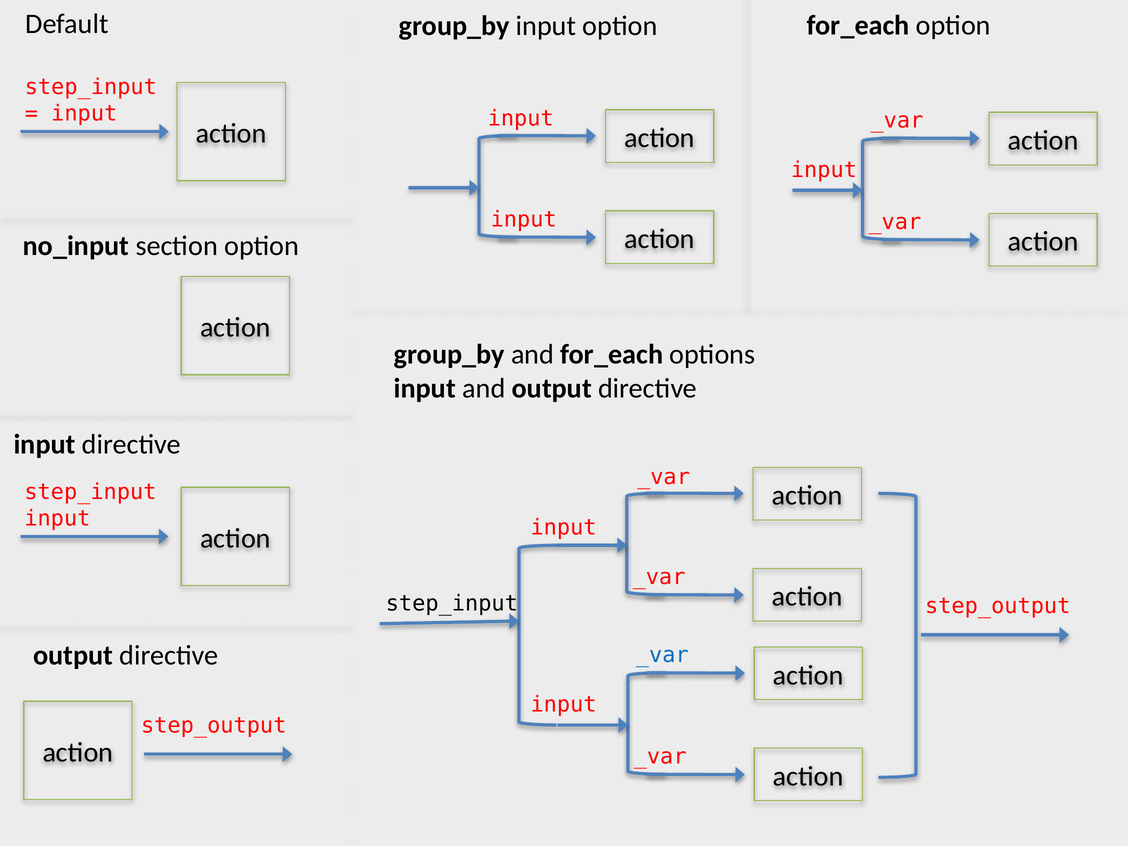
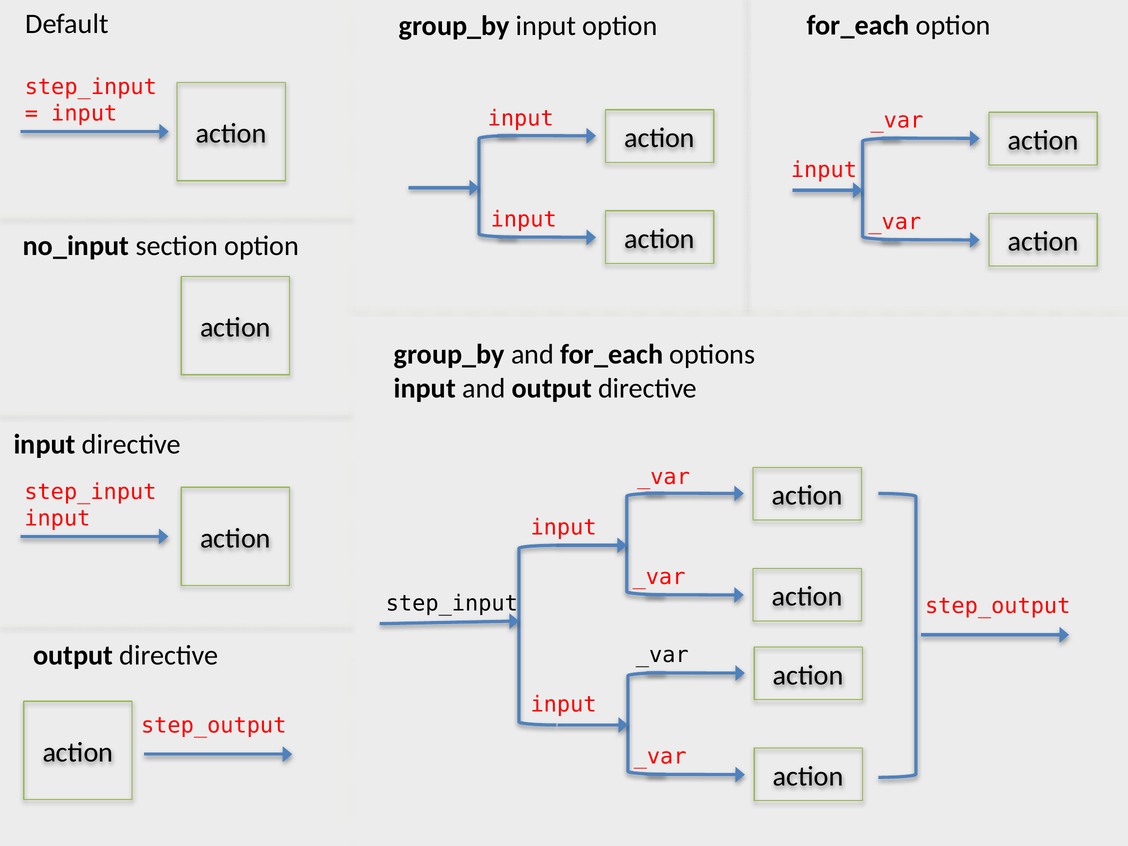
_var at (662, 655) colour: blue -> black
